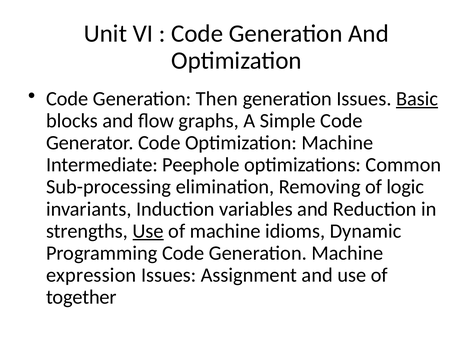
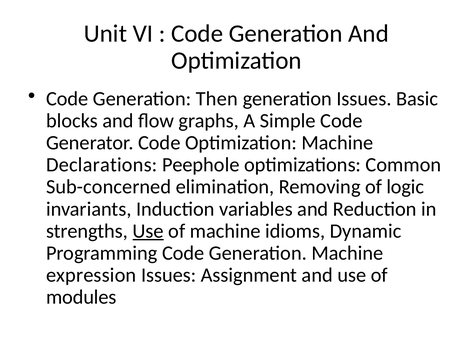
Basic underline: present -> none
Intermediate: Intermediate -> Declarations
Sub-processing: Sub-processing -> Sub-concerned
together: together -> modules
